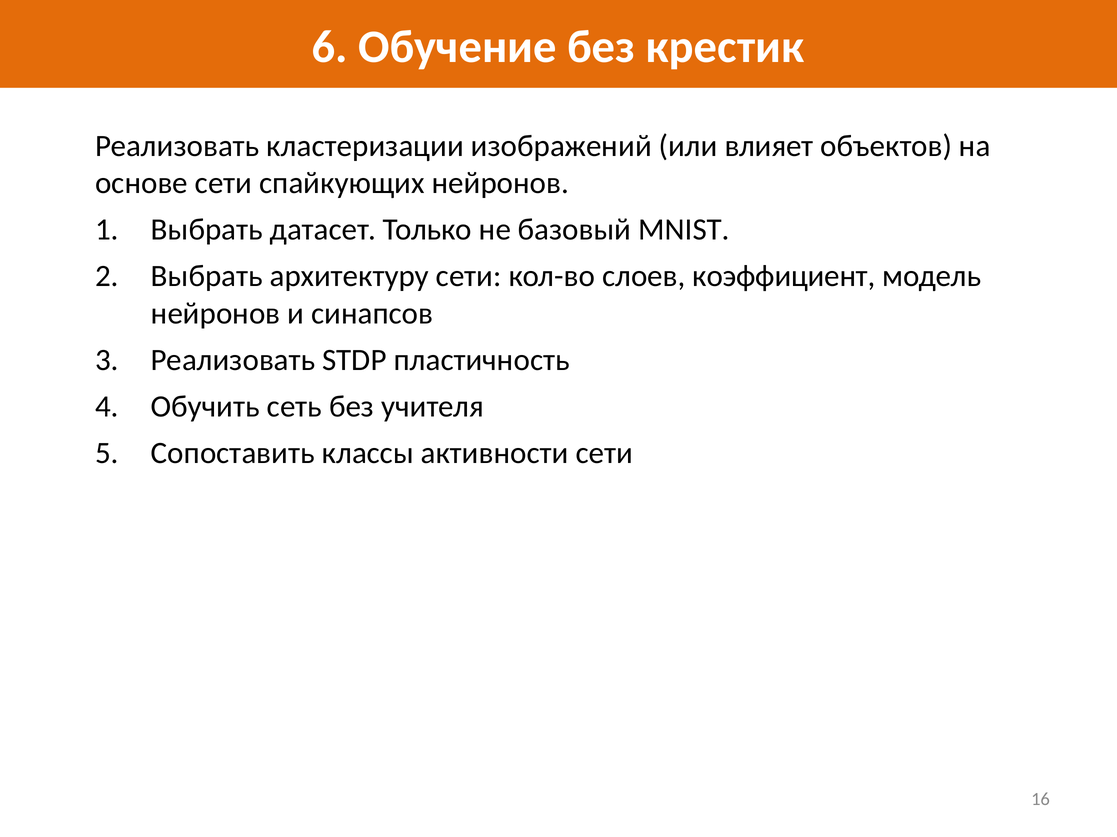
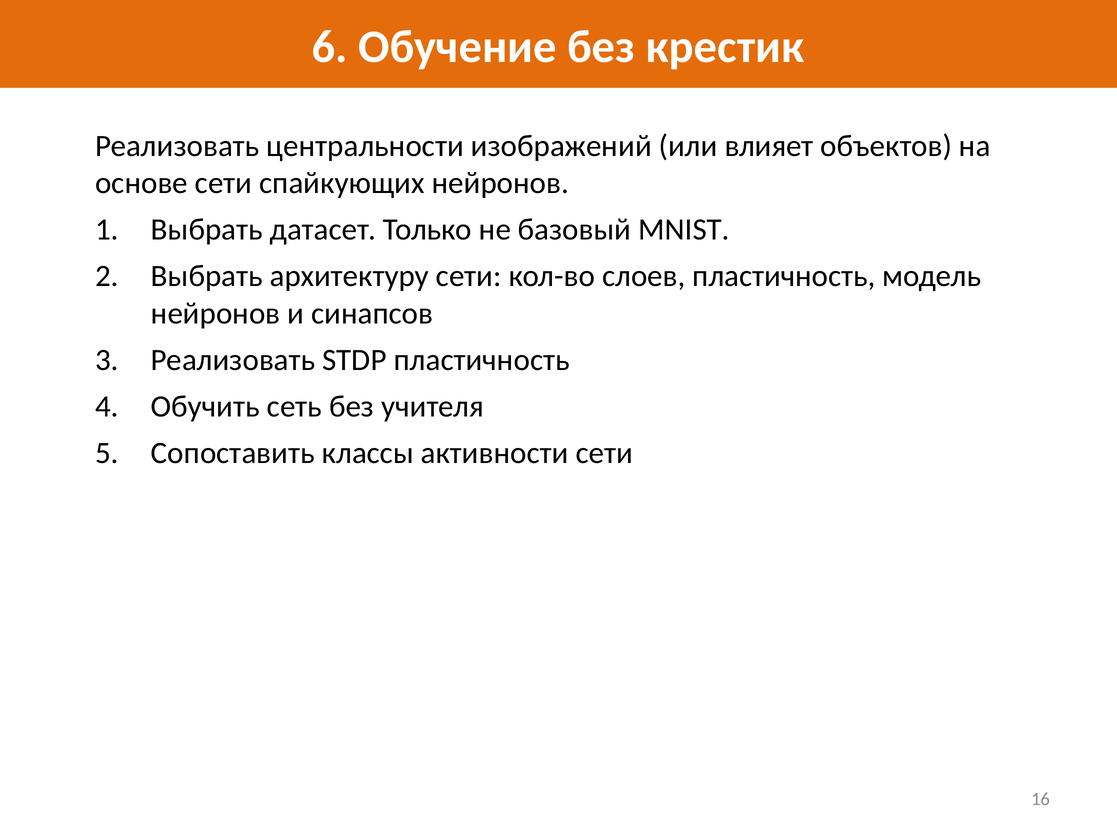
кластеризации: кластеризации -> центральности
слоев коэффициент: коэффициент -> пластичность
